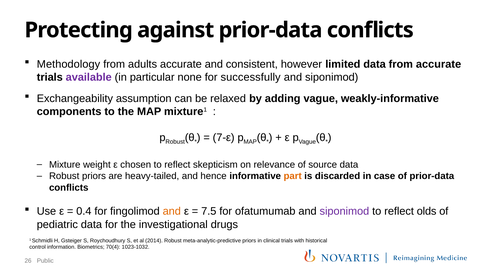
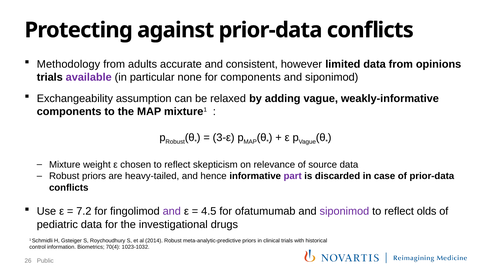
from accurate: accurate -> opinions
for successfully: successfully -> components
7-ε: 7-ε -> 3-ε
part colour: orange -> purple
0.4: 0.4 -> 7.2
and at (172, 212) colour: orange -> purple
7.5: 7.5 -> 4.5
